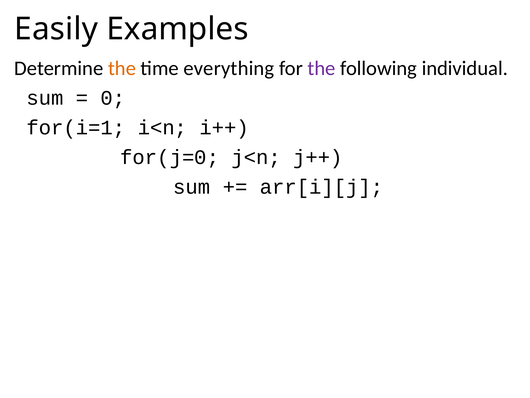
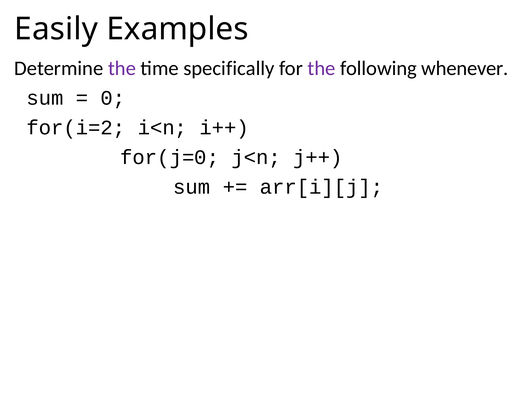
the at (122, 68) colour: orange -> purple
everything: everything -> specifically
individual: individual -> whenever
for(i=1: for(i=1 -> for(i=2
